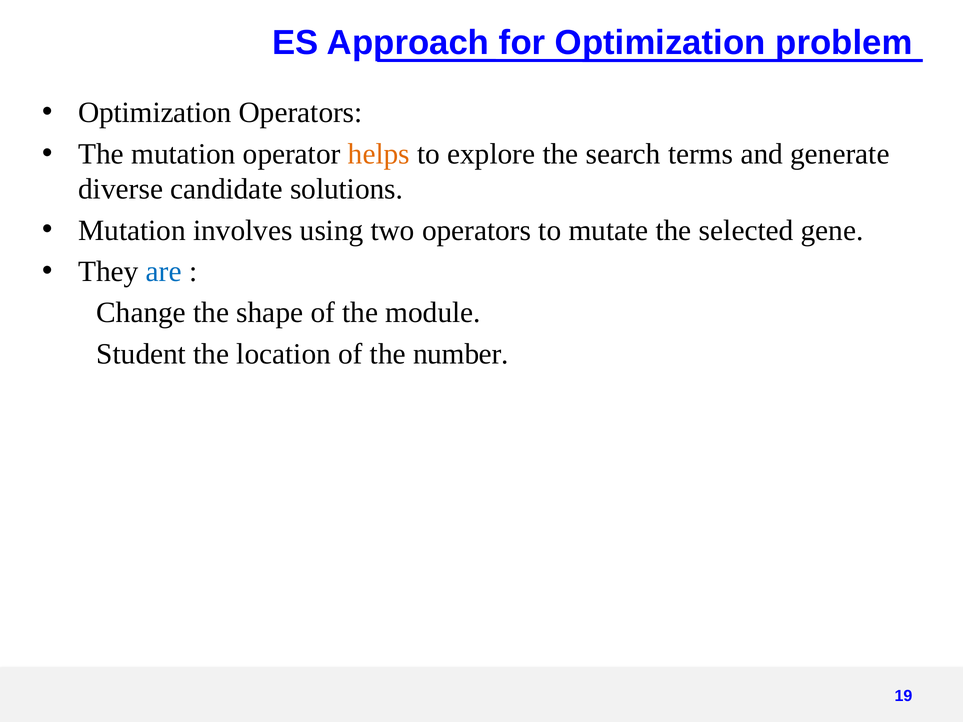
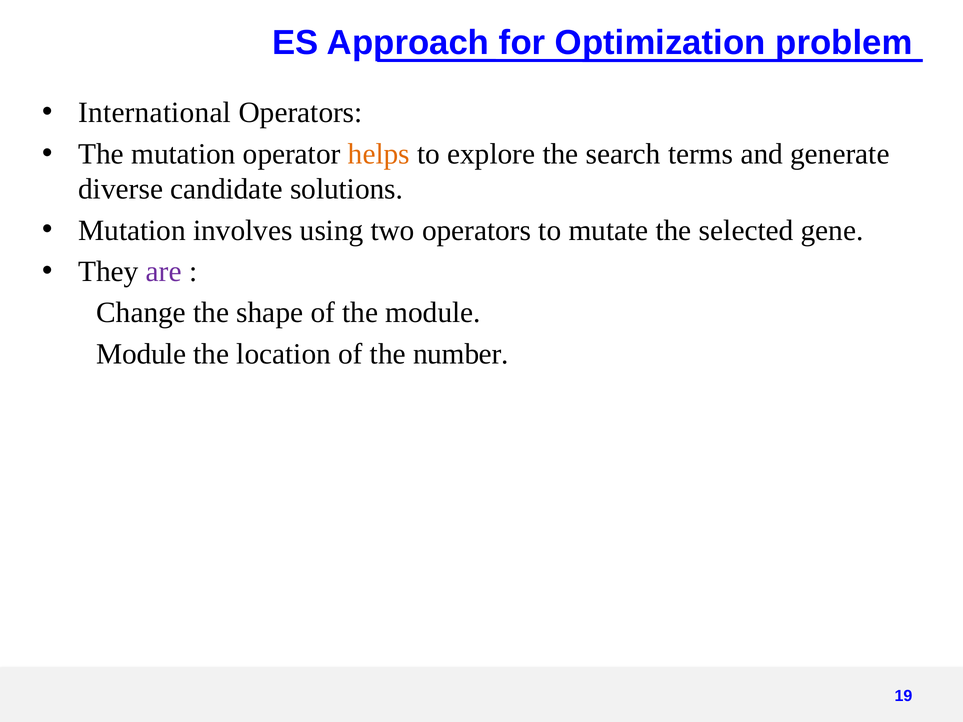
Optimization at (155, 113): Optimization -> International
are colour: blue -> purple
Student at (141, 354): Student -> Module
